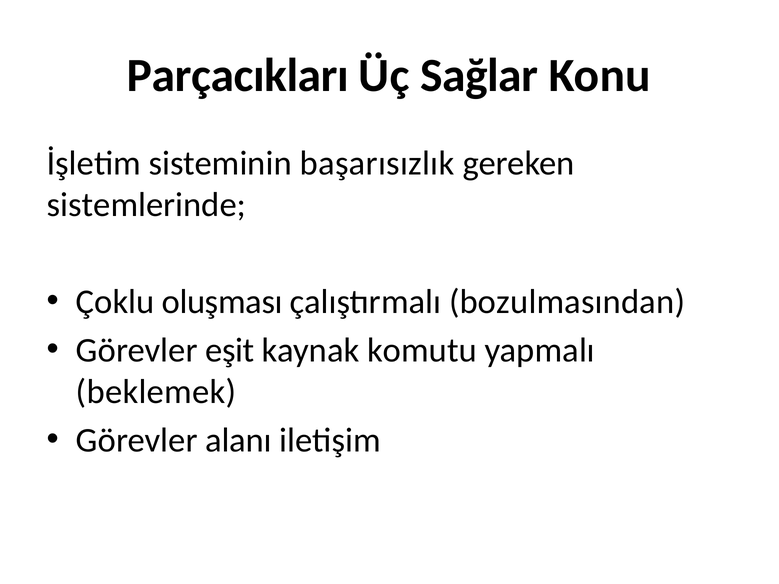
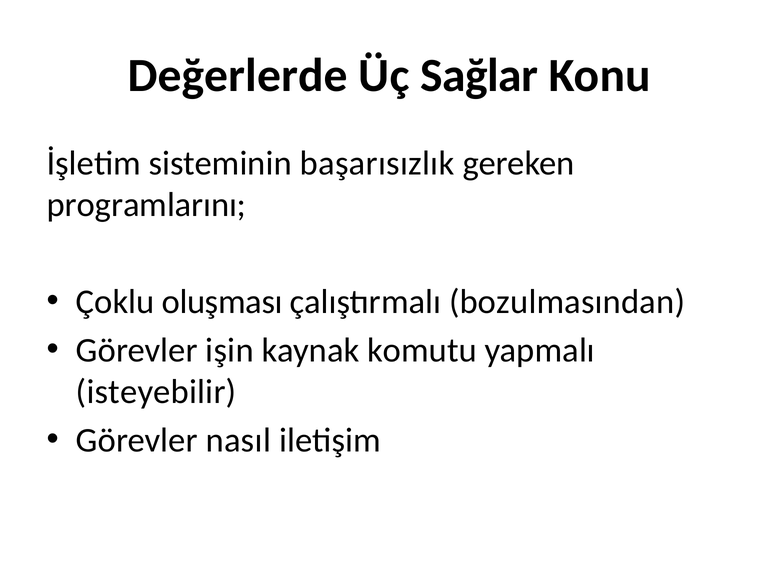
Parçacıkları: Parçacıkları -> Değerlerde
sistemlerinde: sistemlerinde -> programlarını
eşit: eşit -> işin
beklemek: beklemek -> isteyebilir
alanı: alanı -> nasıl
